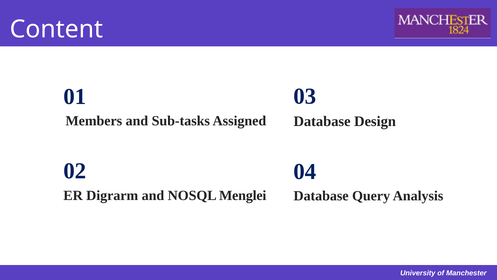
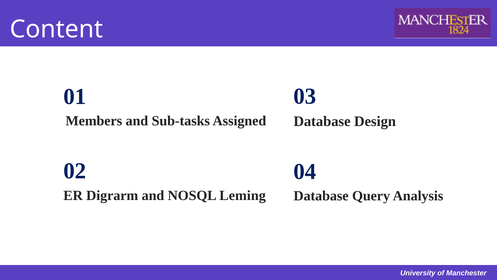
Menglei: Menglei -> Leming
